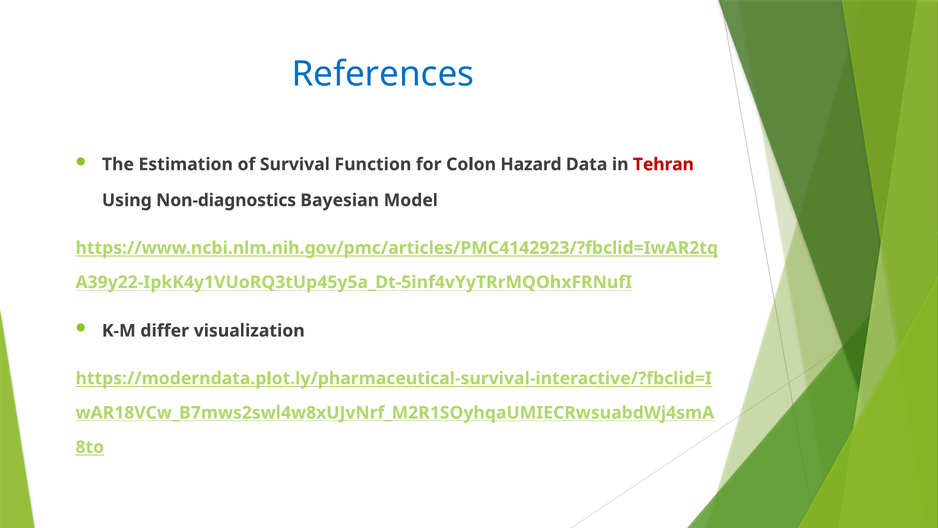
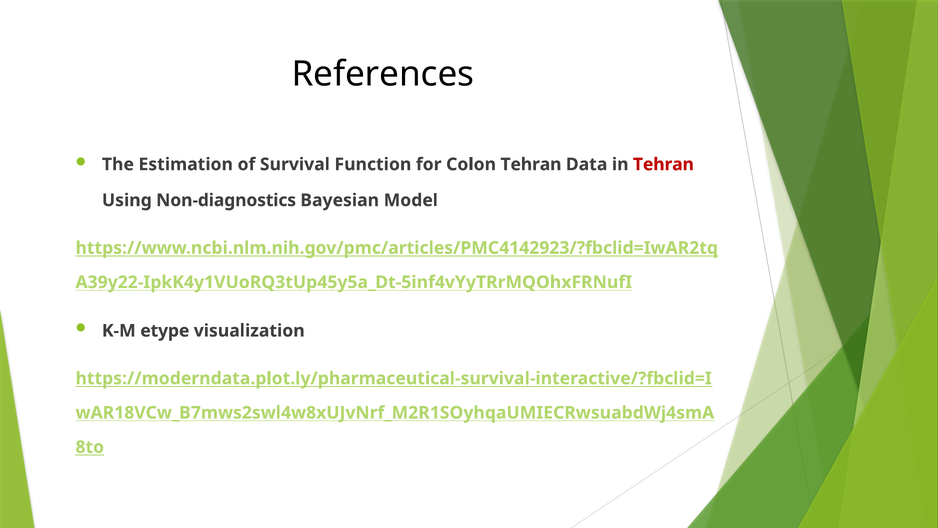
References colour: blue -> black
Colon Hazard: Hazard -> Tehran
differ: differ -> etype
